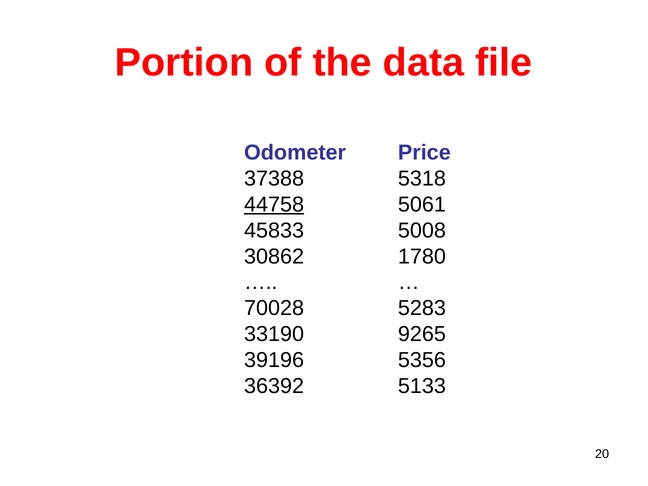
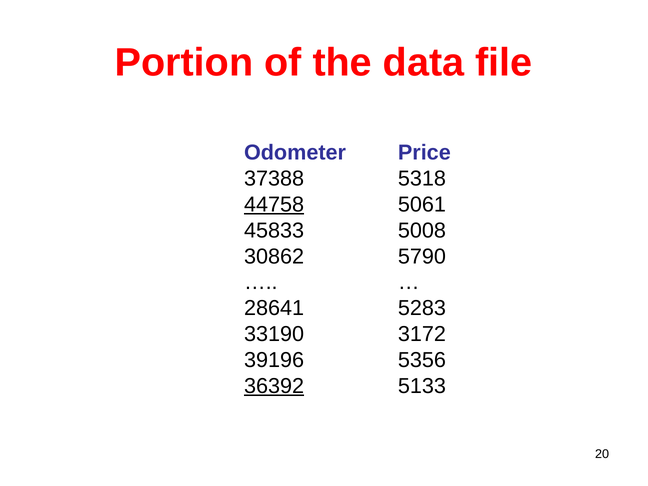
1780: 1780 -> 5790
70028: 70028 -> 28641
9265: 9265 -> 3172
36392 underline: none -> present
